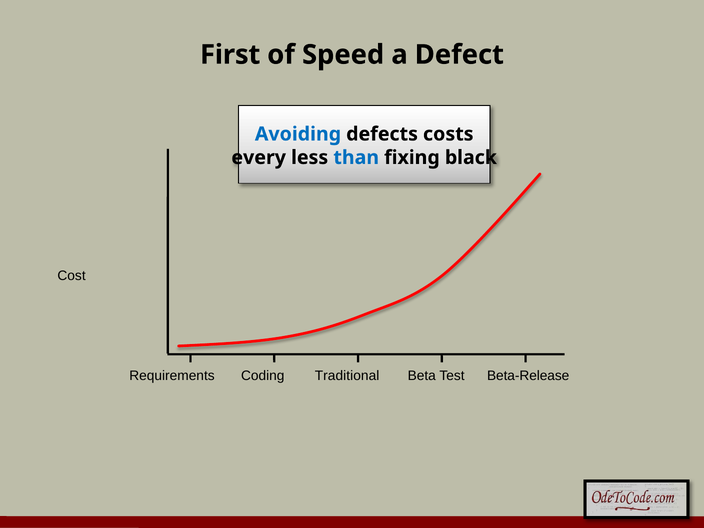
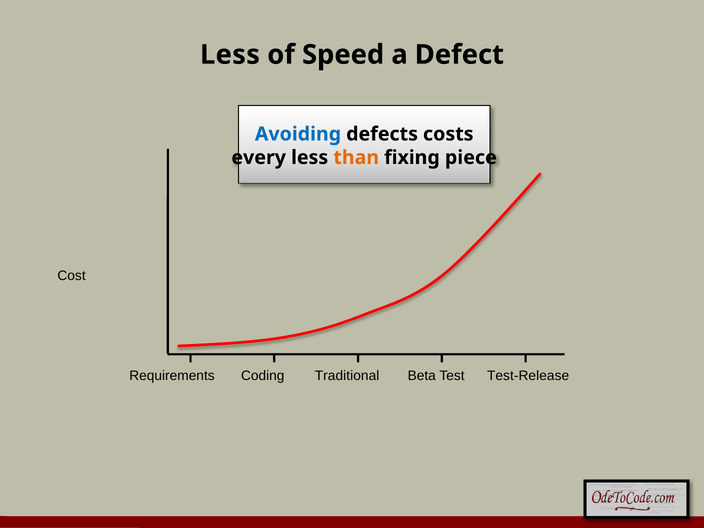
First at (230, 55): First -> Less
than colour: blue -> orange
black: black -> piece
Beta-Release: Beta-Release -> Test-Release
